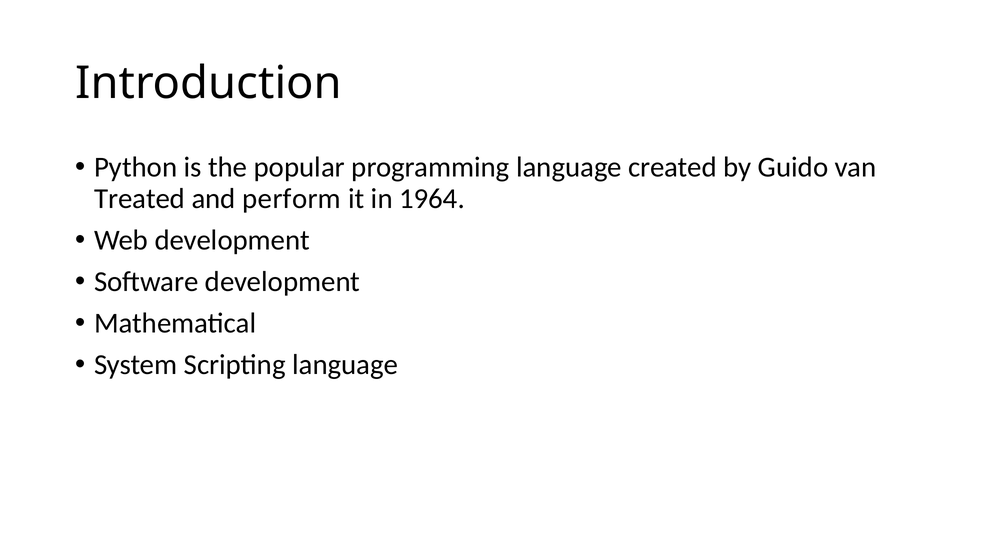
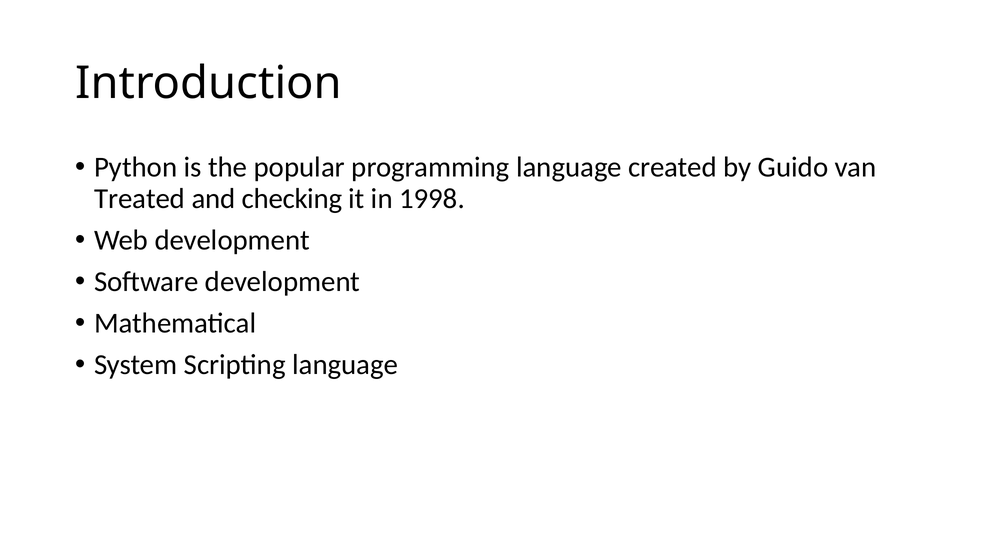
perform: perform -> checking
1964: 1964 -> 1998
